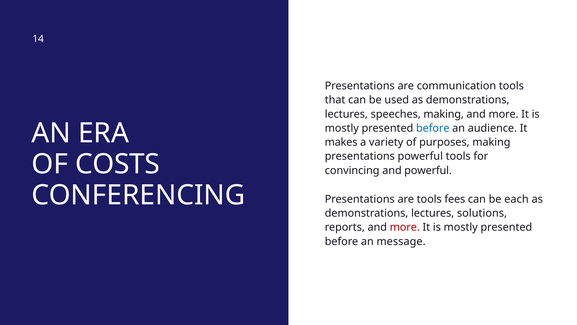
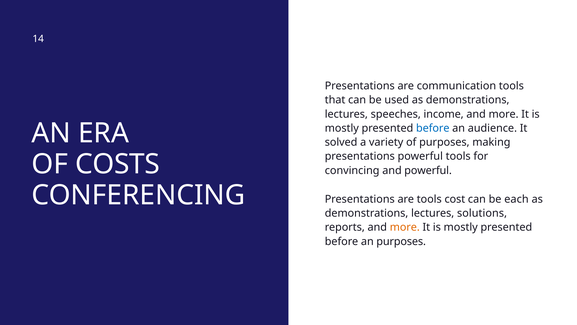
speeches making: making -> income
makes: makes -> solved
fees: fees -> cost
more at (405, 227) colour: red -> orange
an message: message -> purposes
